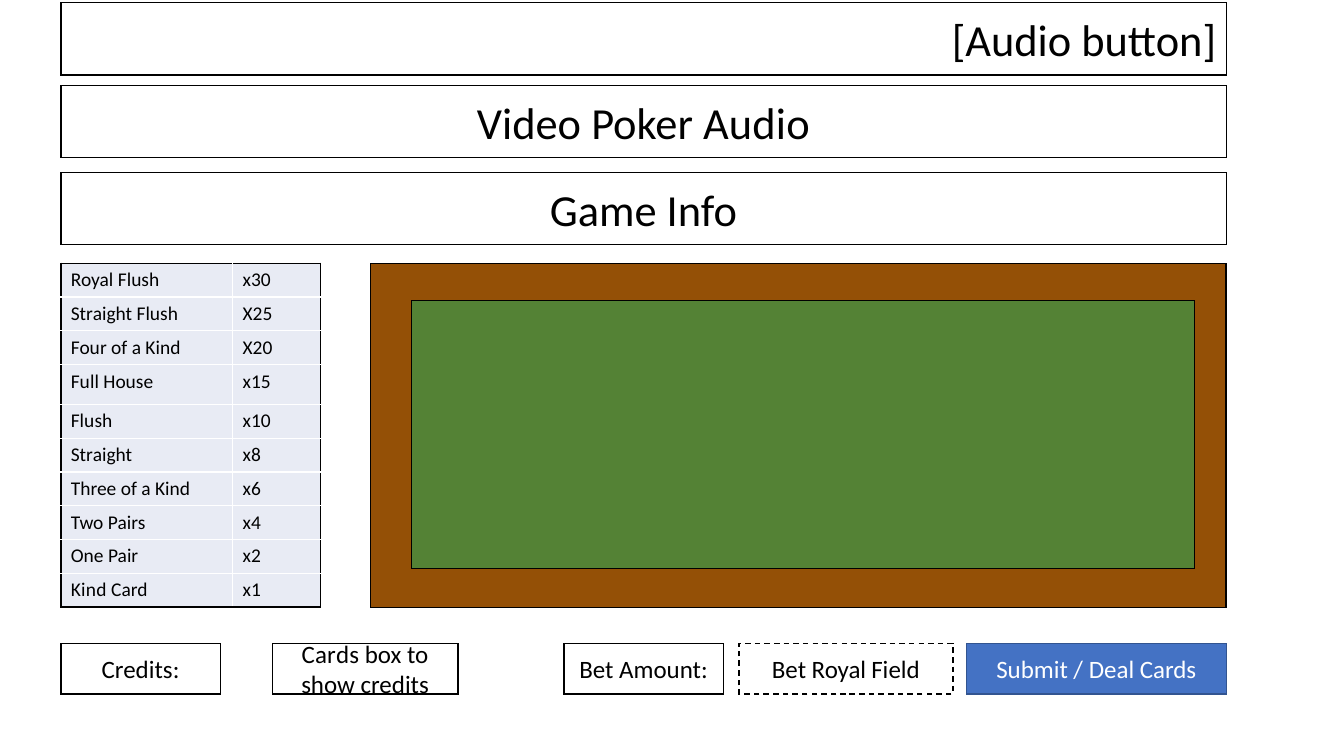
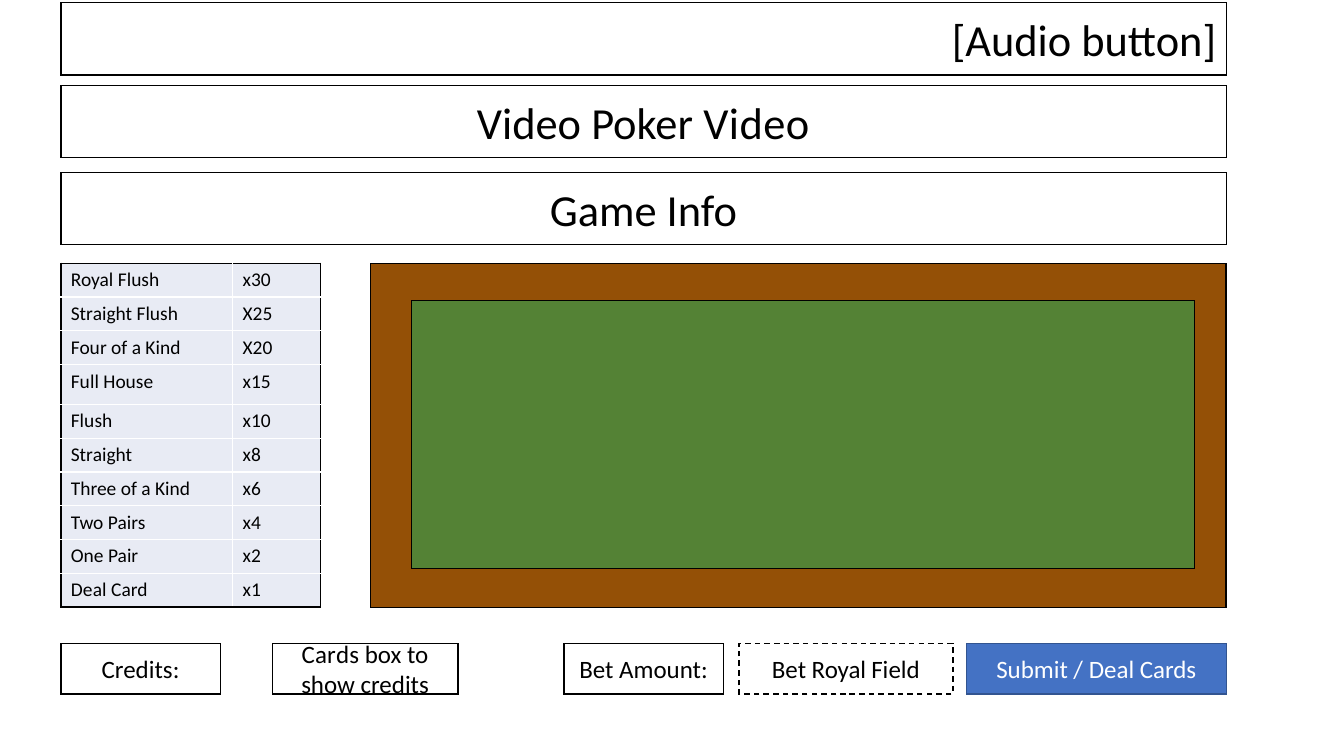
Poker Audio: Audio -> Video
Kind at (89, 591): Kind -> Deal
